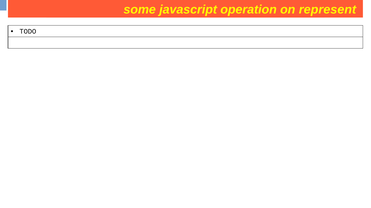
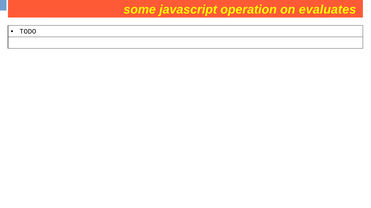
represent: represent -> evaluates
